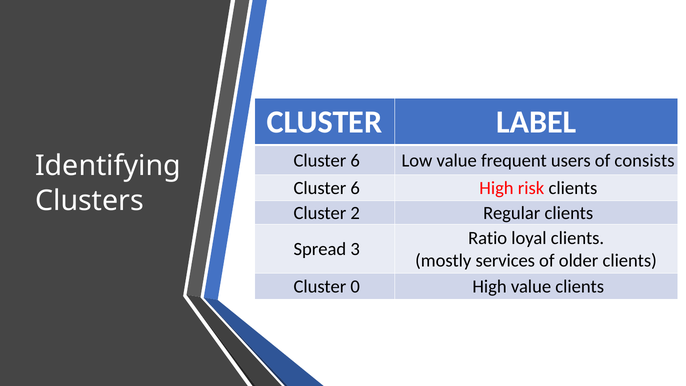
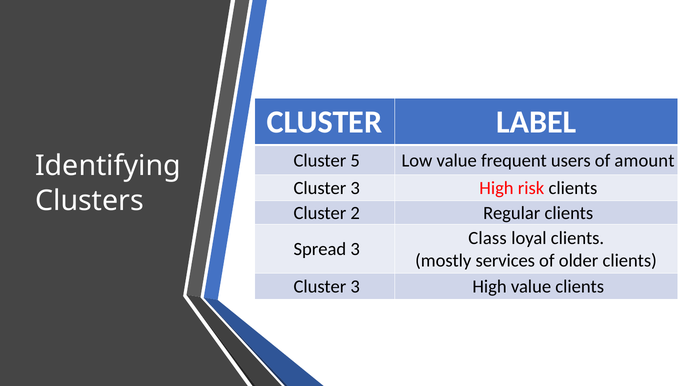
6 at (355, 160): 6 -> 5
consists: consists -> amount
6 at (355, 188): 6 -> 3
Ratio: Ratio -> Class
0 at (355, 287): 0 -> 3
